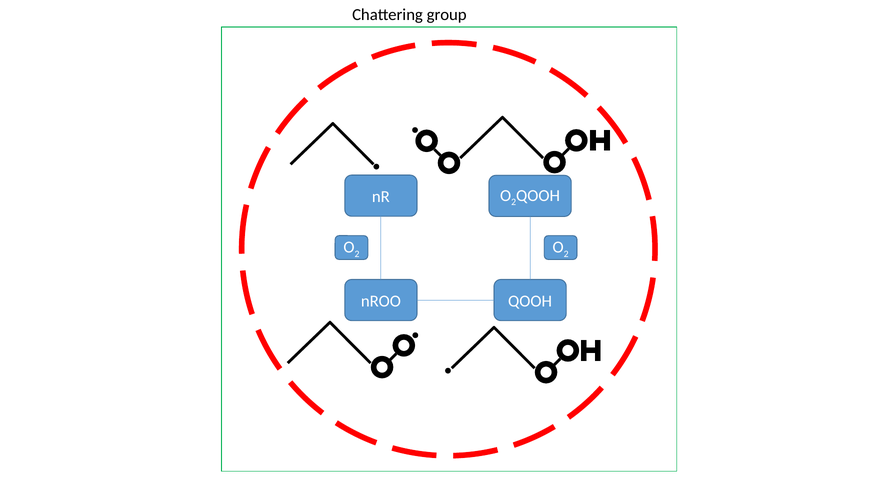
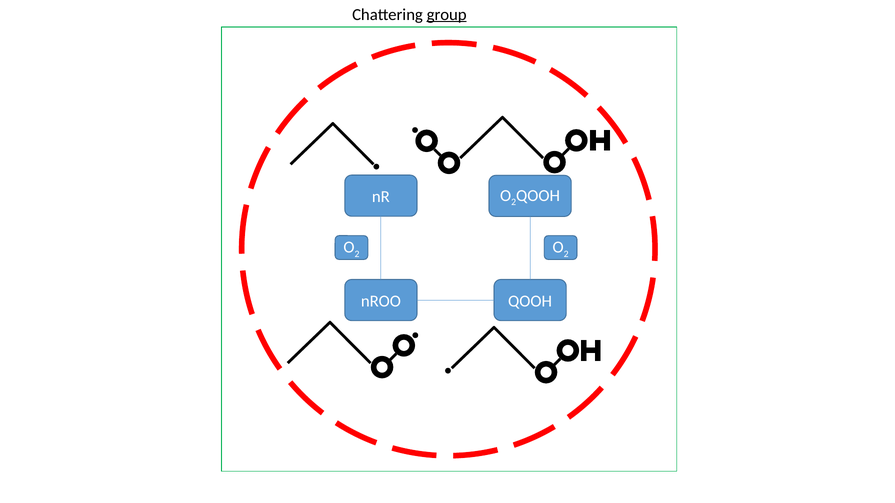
group underline: none -> present
